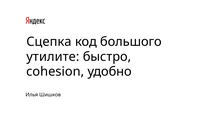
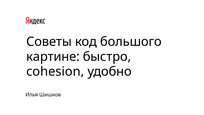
Сцепка: Сцепка -> Советы
утилите: утилите -> картине
